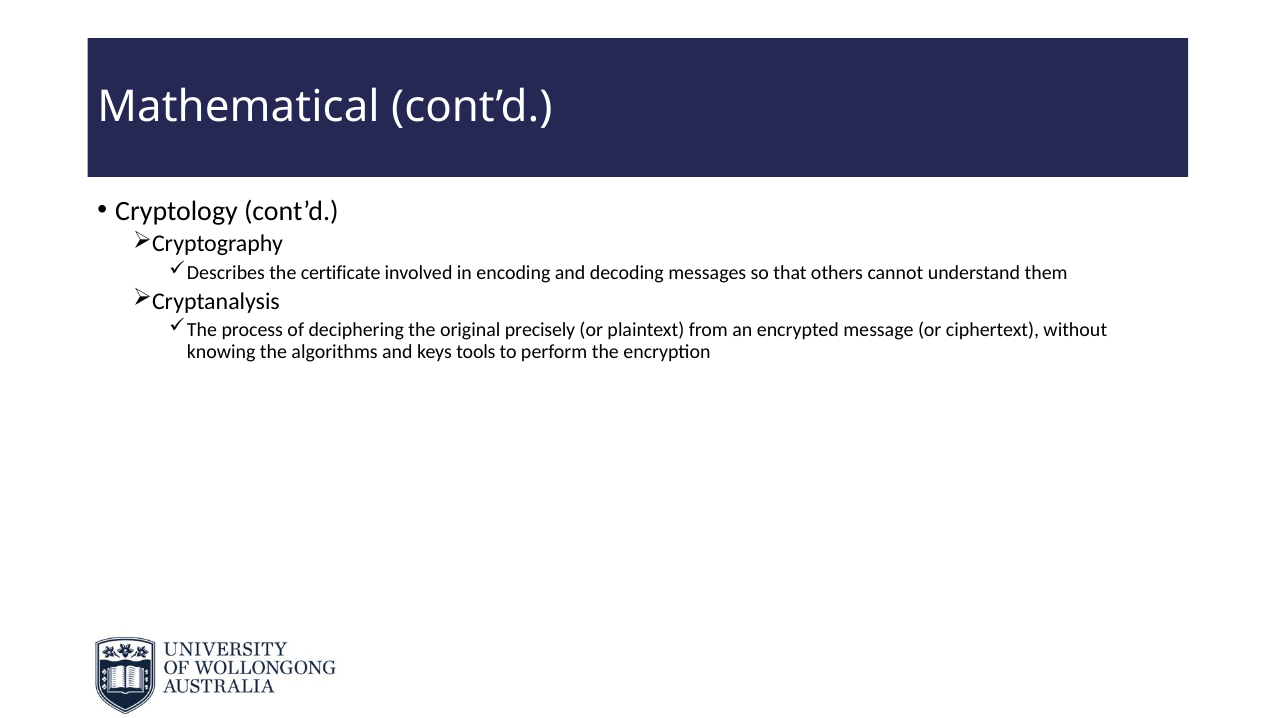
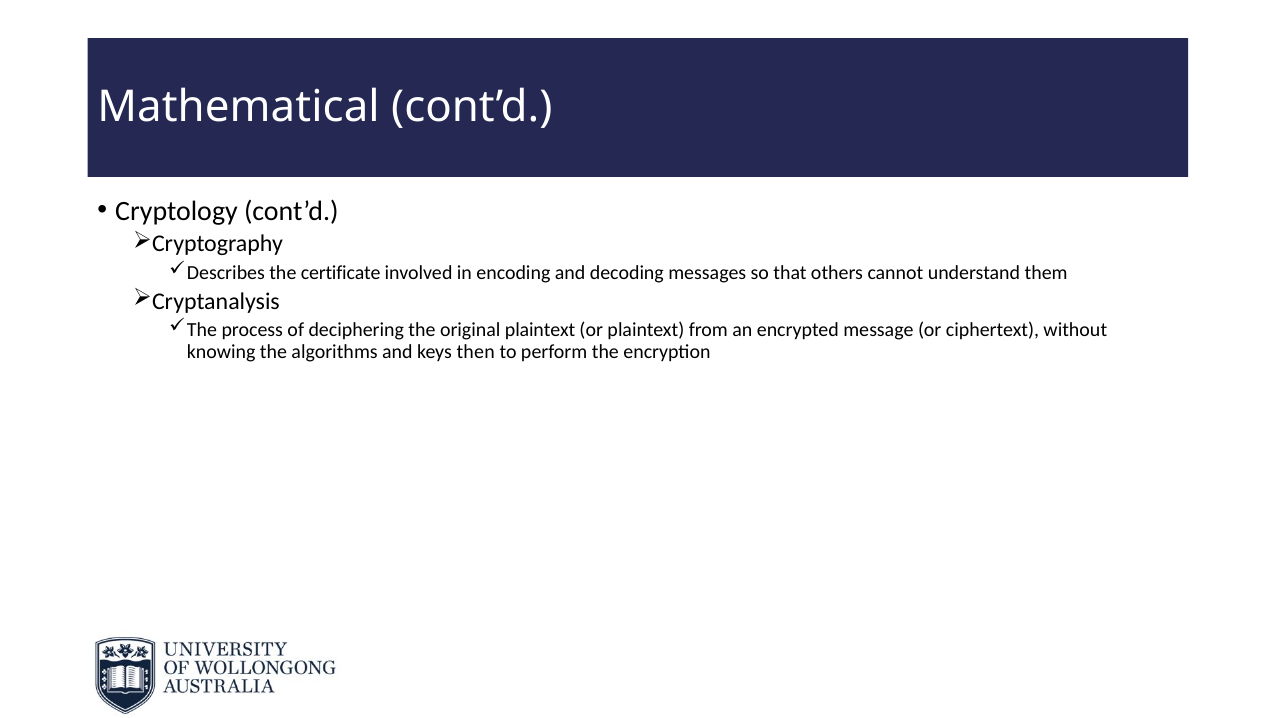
original precisely: precisely -> plaintext
tools: tools -> then
